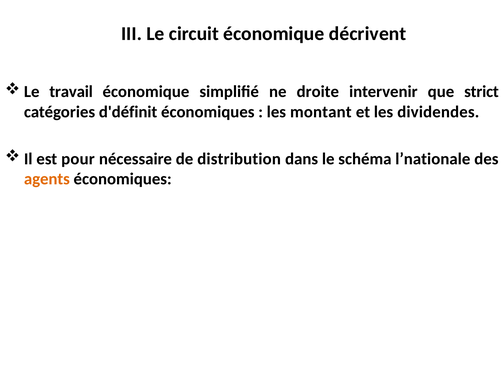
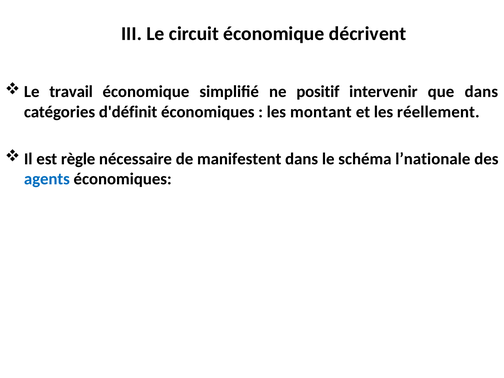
droite: droite -> positif
que strict: strict -> dans
dividendes: dividendes -> réellement
pour: pour -> règle
distribution: distribution -> manifestent
agents colour: orange -> blue
